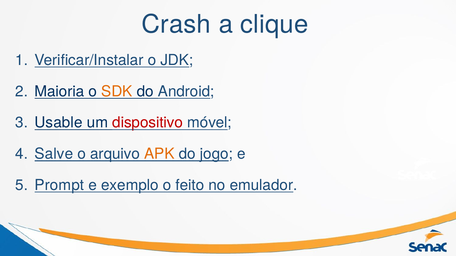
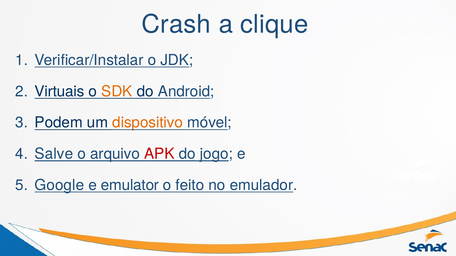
Maioria: Maioria -> Virtuais
Usable: Usable -> Podem
dispositivo colour: red -> orange
APK colour: orange -> red
Prompt: Prompt -> Google
exemplo: exemplo -> emulator
